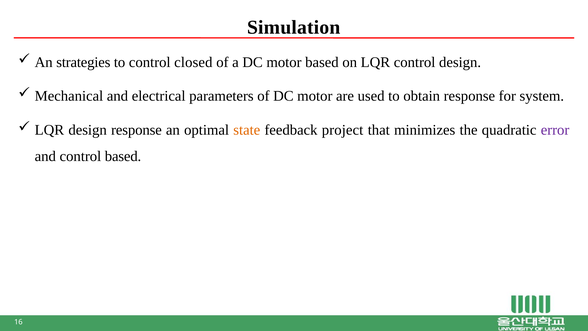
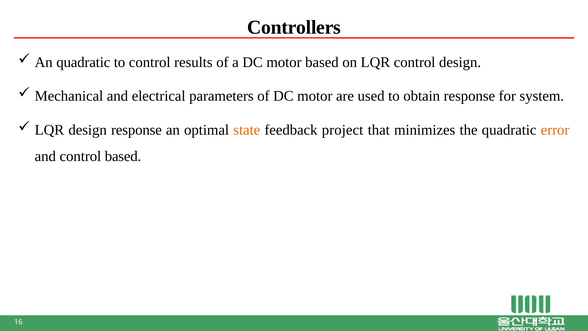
Simulation: Simulation -> Controllers
An strategies: strategies -> quadratic
closed: closed -> results
error colour: purple -> orange
